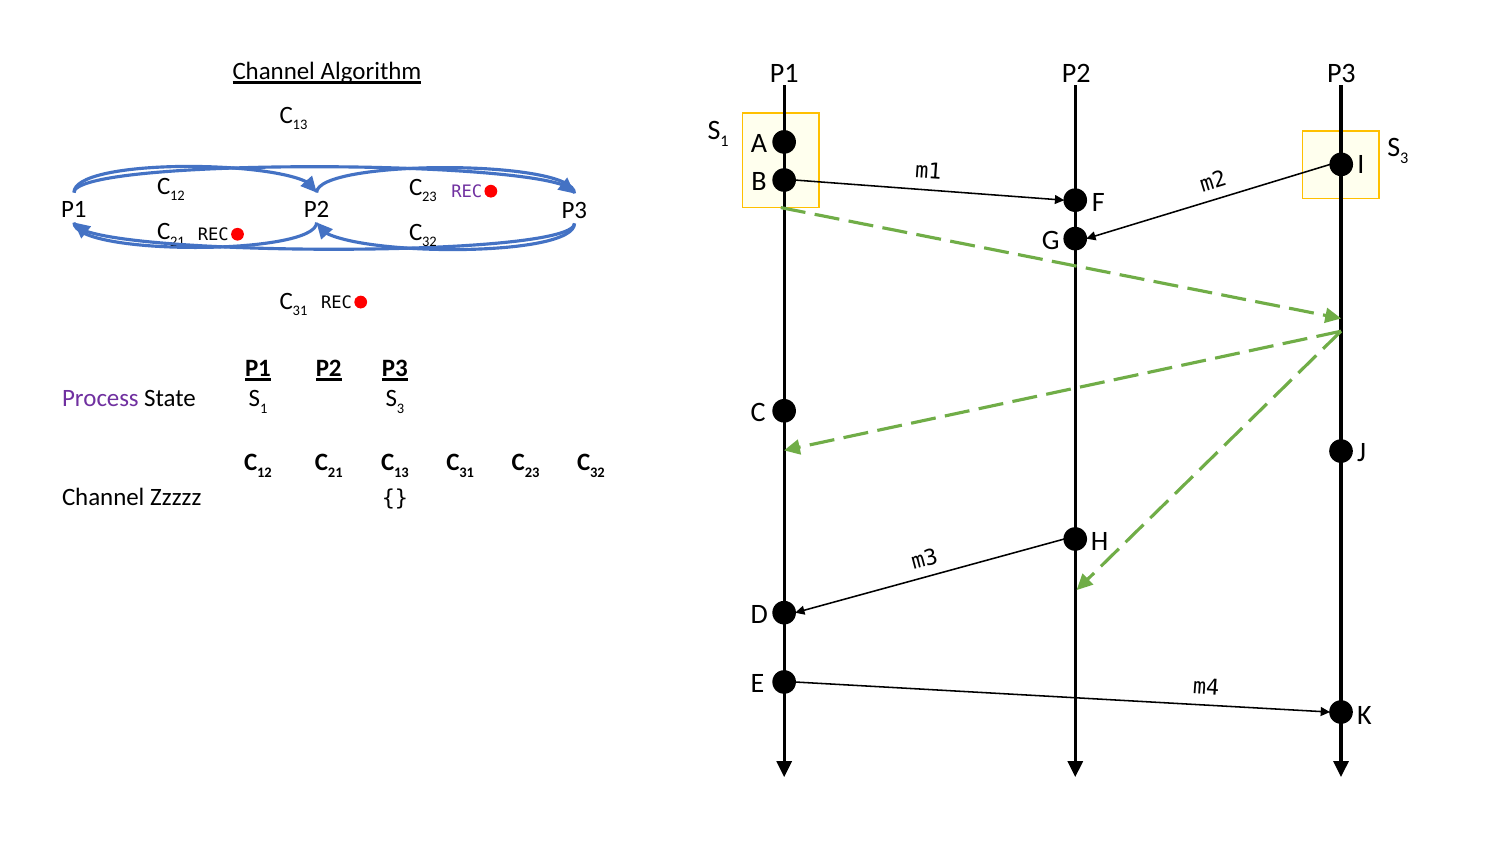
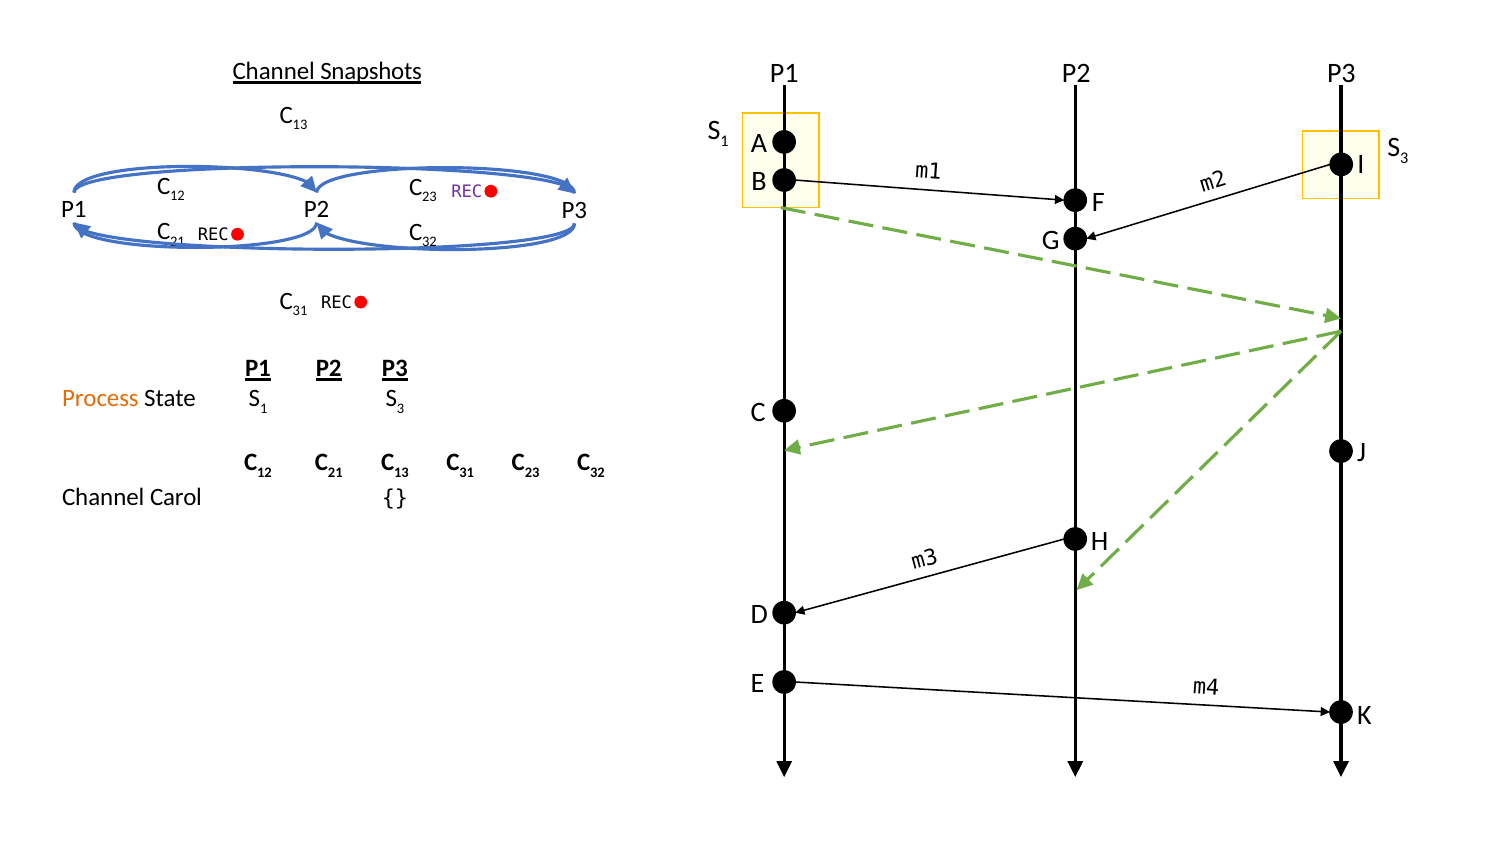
Algorithm: Algorithm -> Snapshots
Process colour: purple -> orange
Zzzzz: Zzzzz -> Carol
